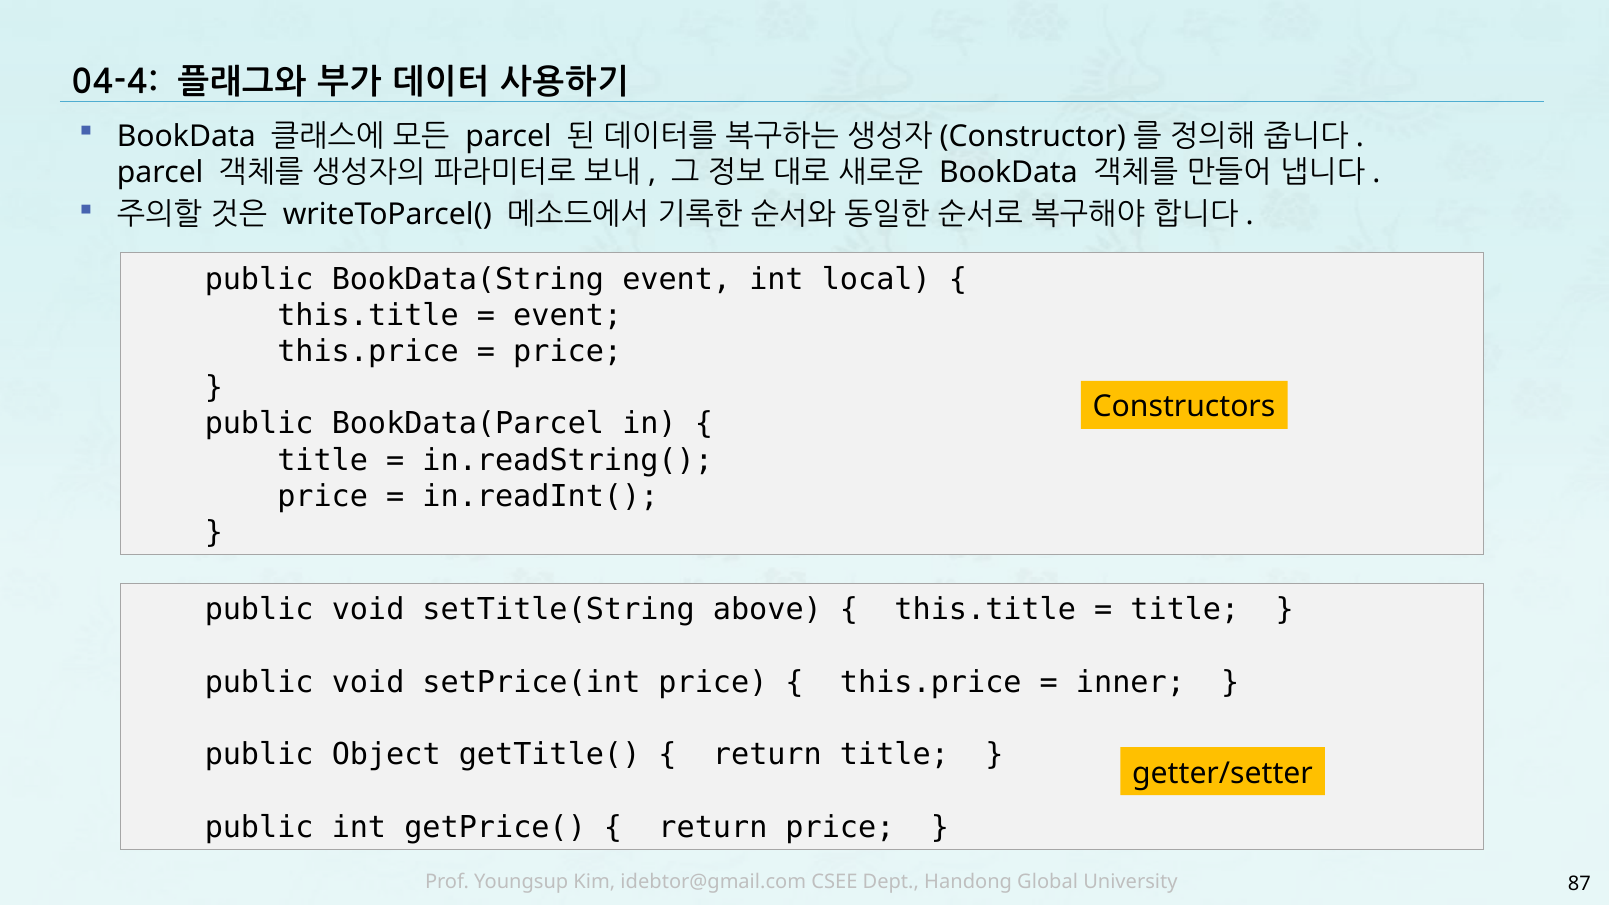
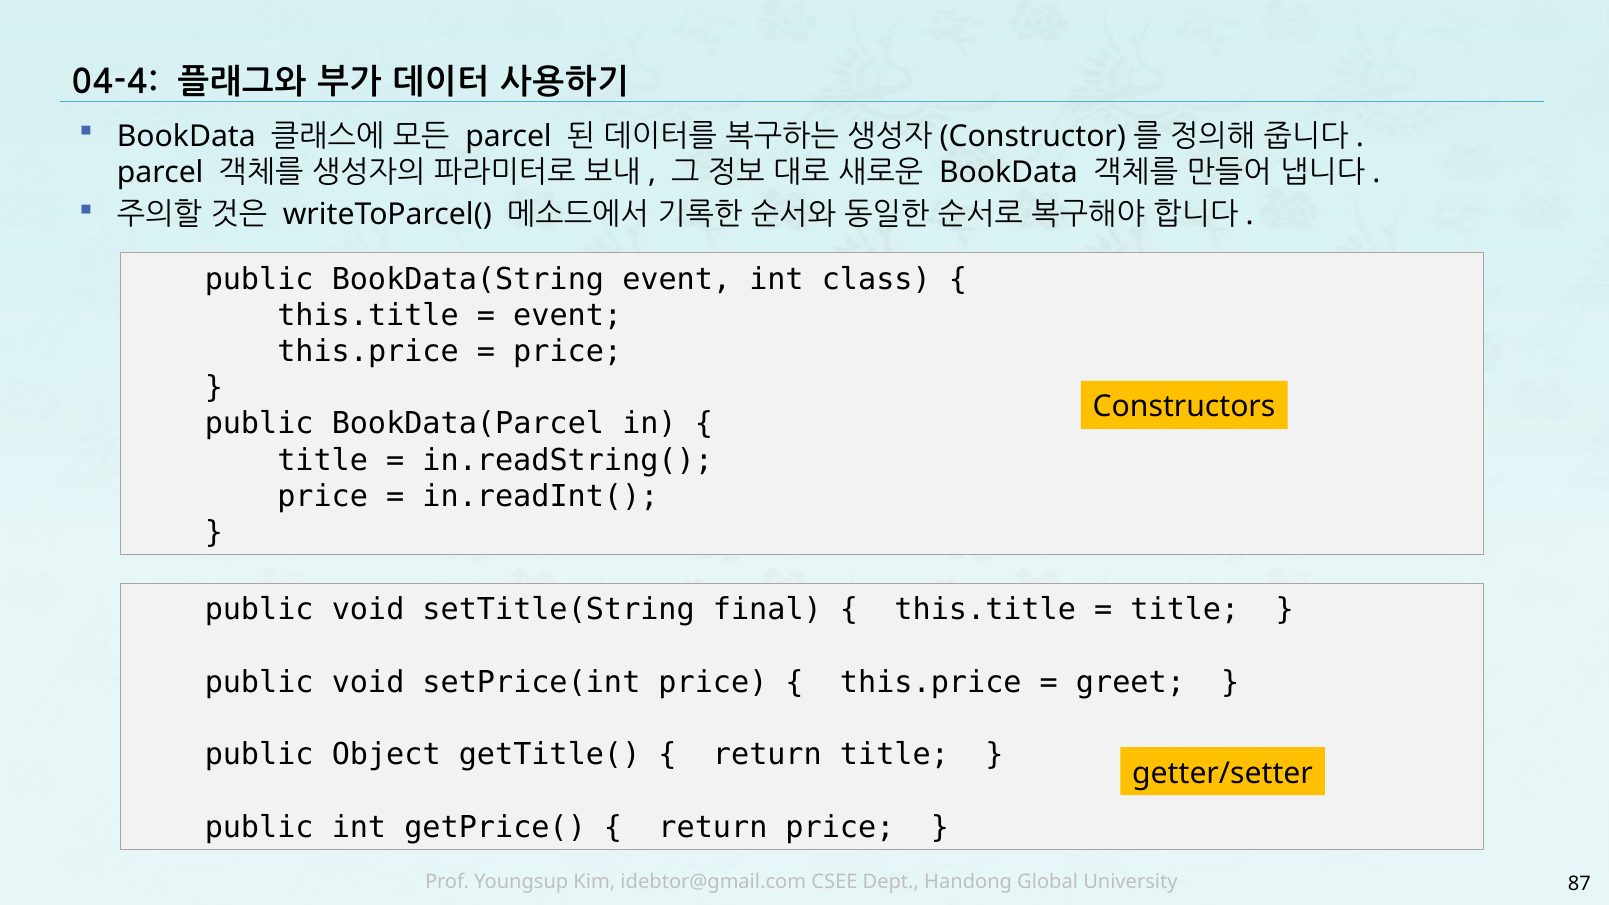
local: local -> class
above: above -> final
inner: inner -> greet
